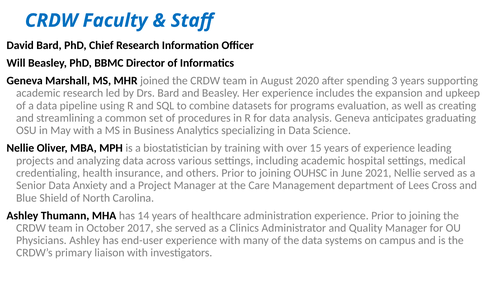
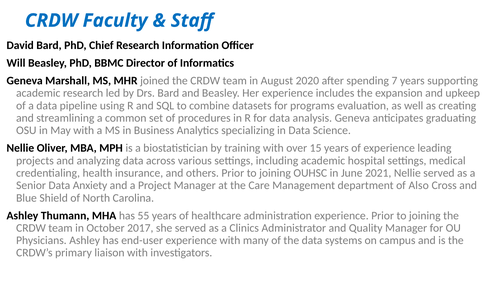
3: 3 -> 7
Lees: Lees -> Also
14: 14 -> 55
